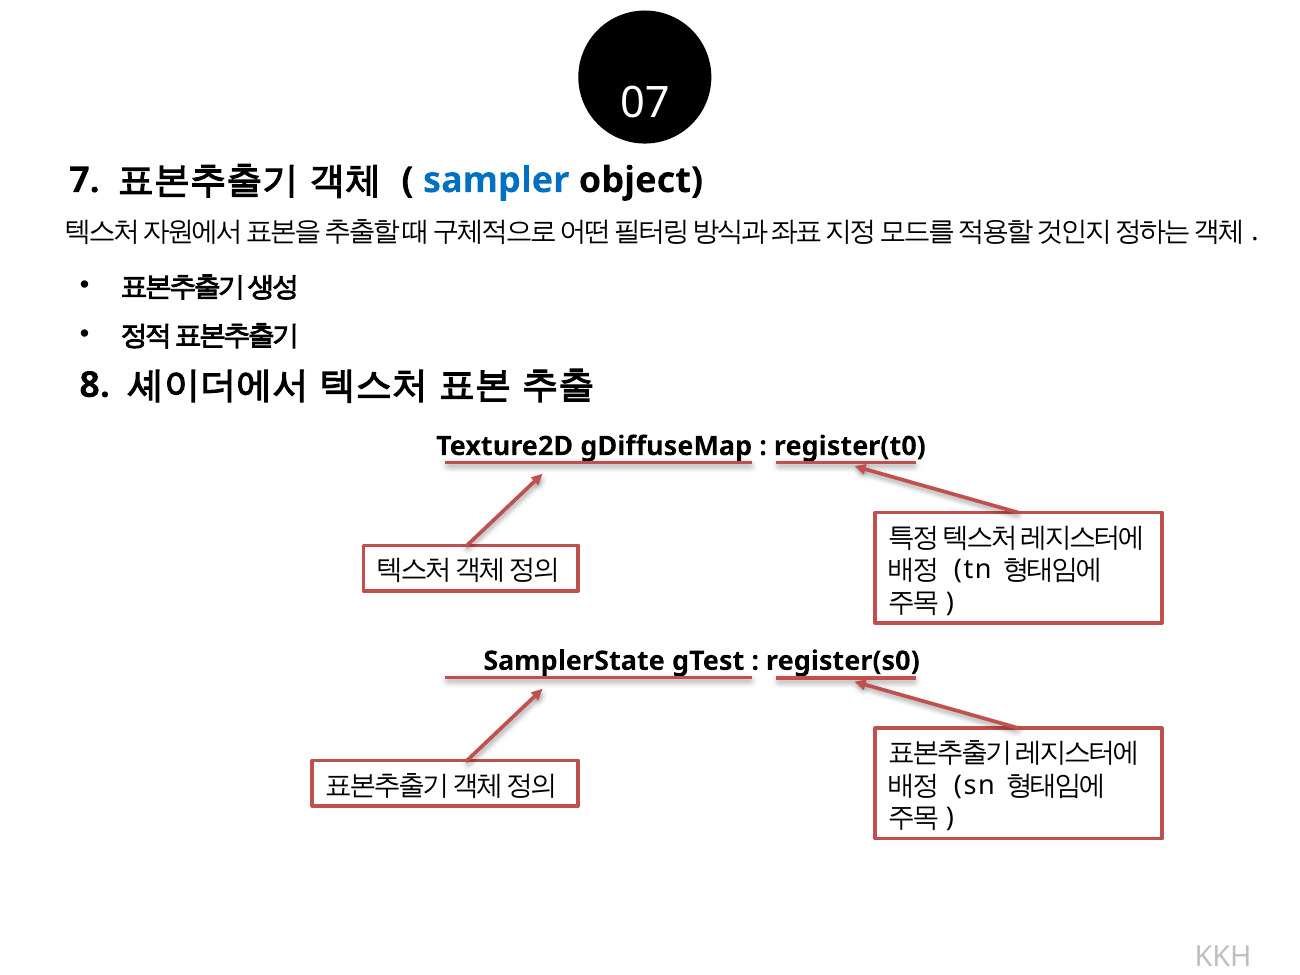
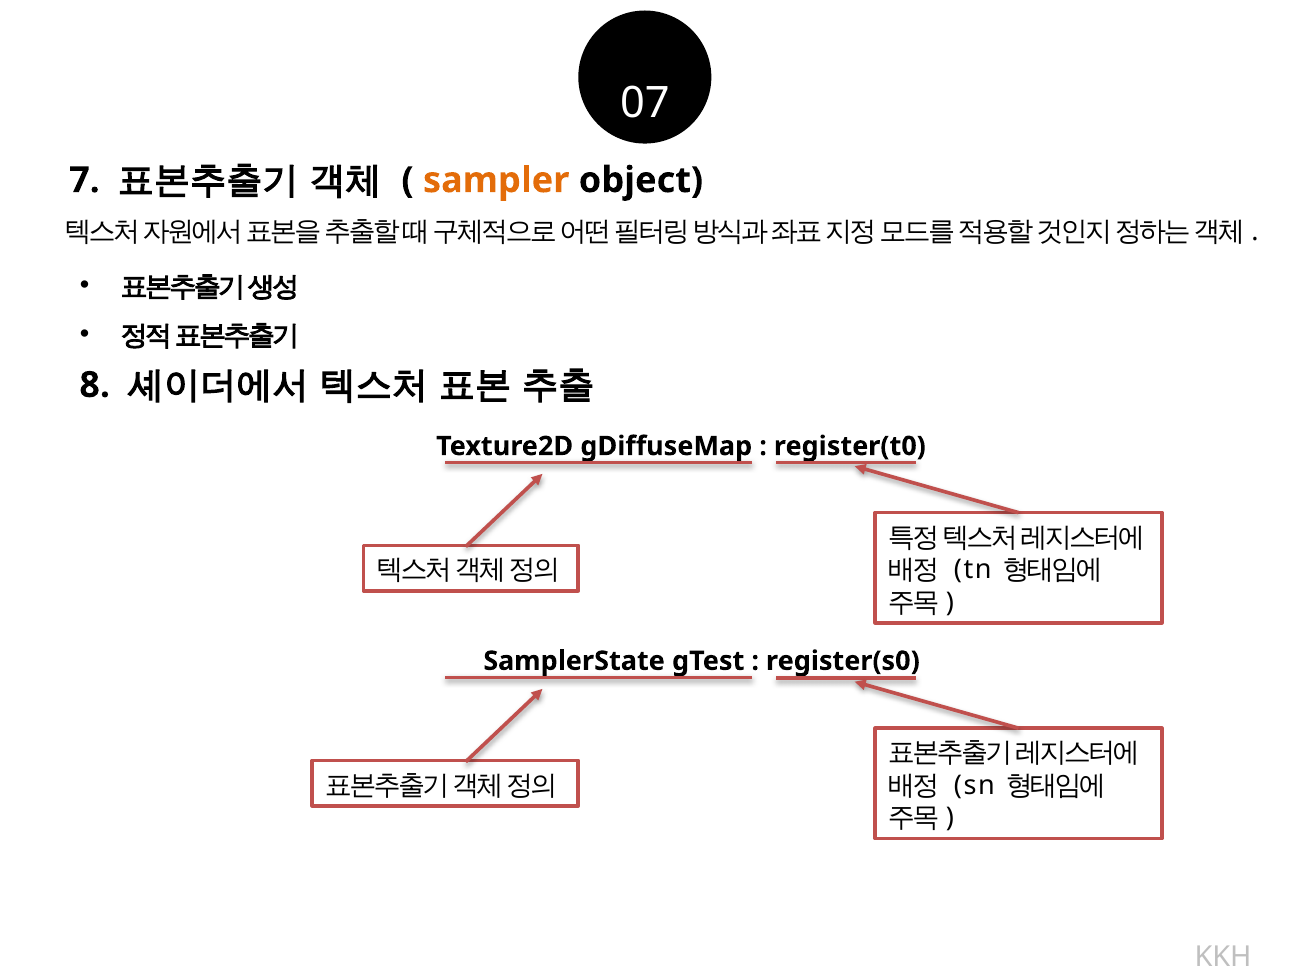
sampler colour: blue -> orange
